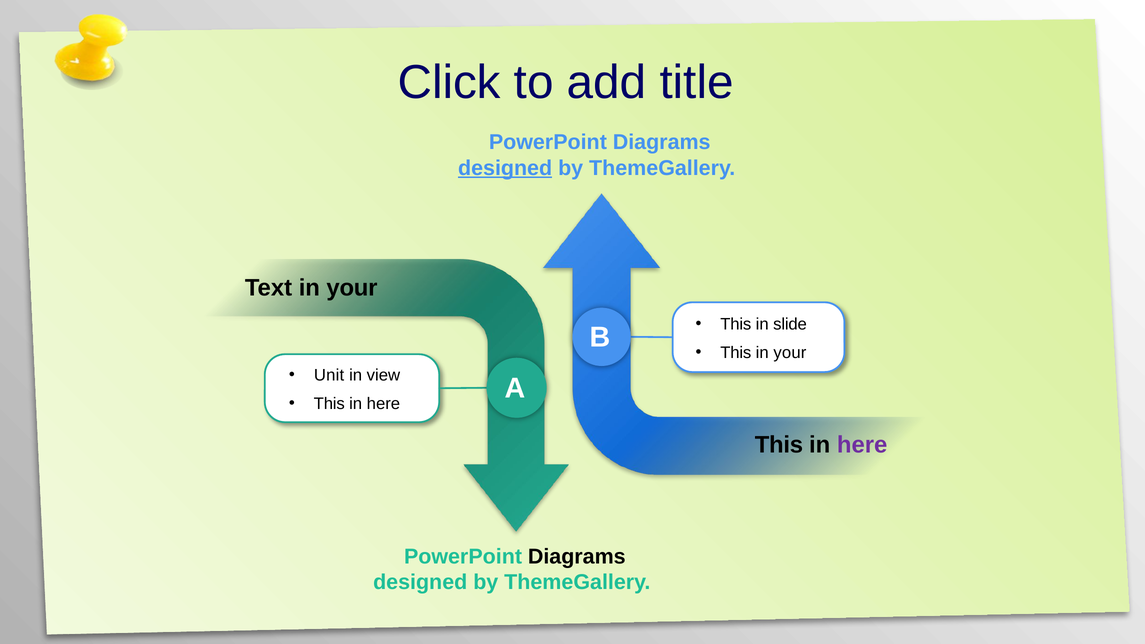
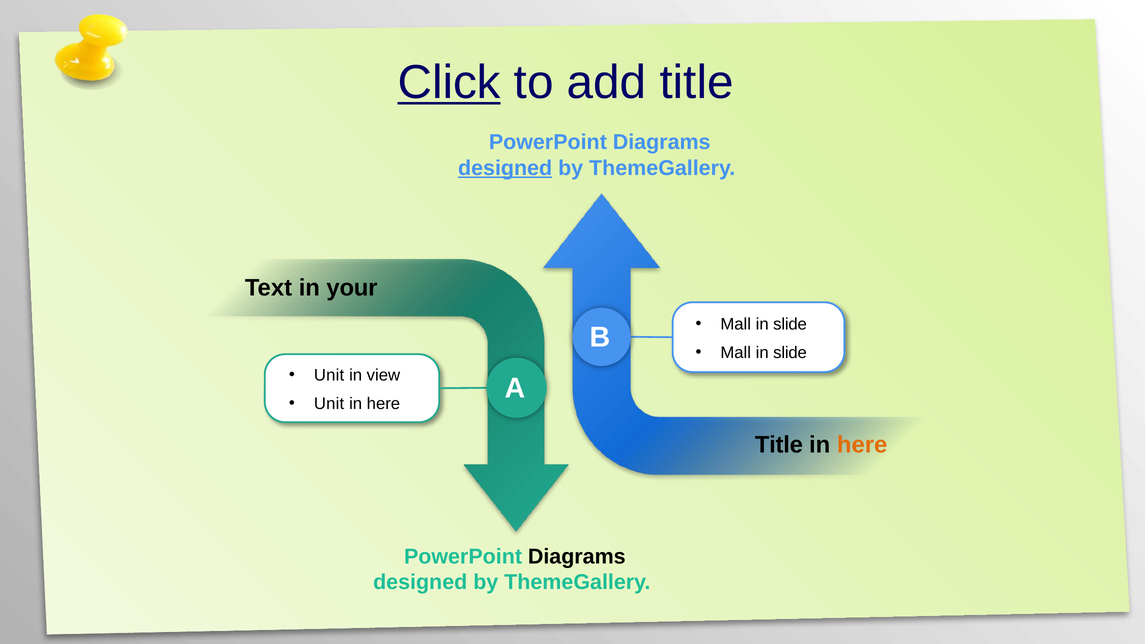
Click underline: none -> present
This at (736, 324): This -> Mall
This at (736, 353): This -> Mall
your at (790, 353): your -> slide
This at (329, 404): This -> Unit
This at (779, 445): This -> Title
here at (862, 445) colour: purple -> orange
